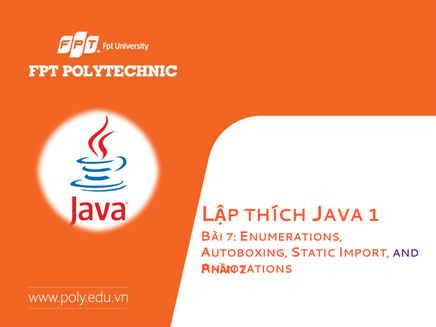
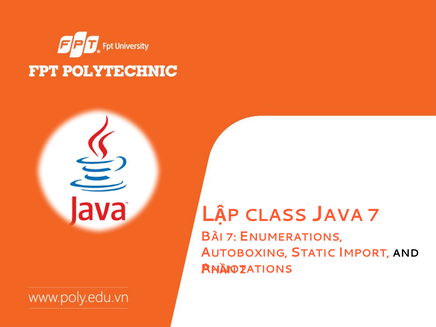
THÍCH: THÍCH -> CLASS
1 at (374, 215): 1 -> 7
AND colour: purple -> black
